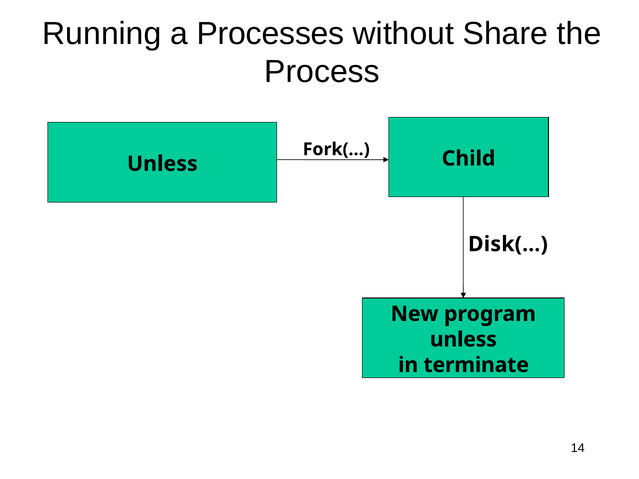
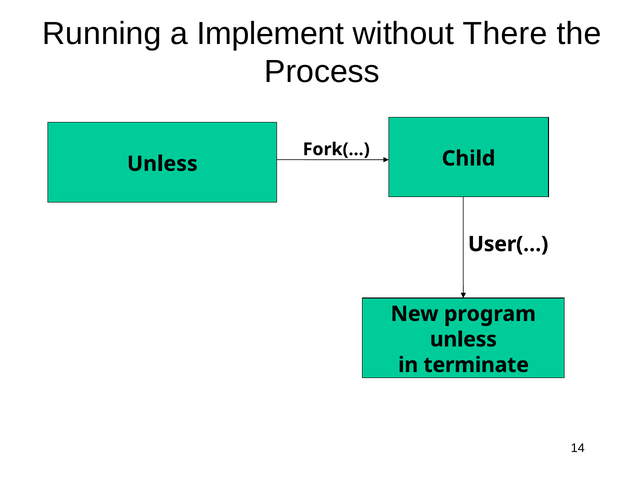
Processes: Processes -> Implement
Share: Share -> There
Disk(…: Disk(… -> User(…
